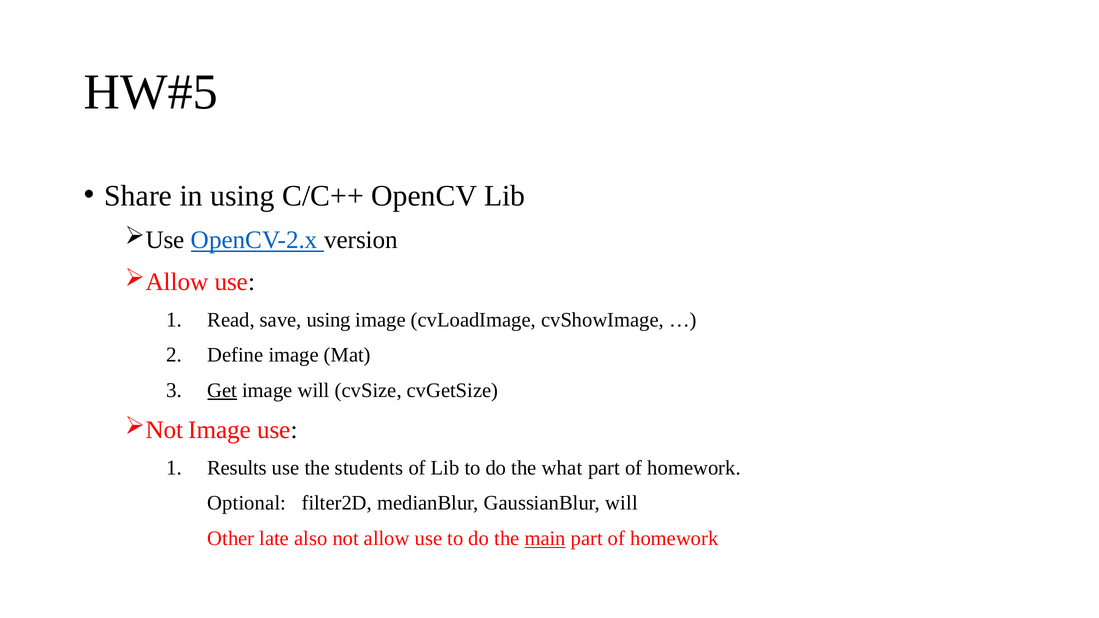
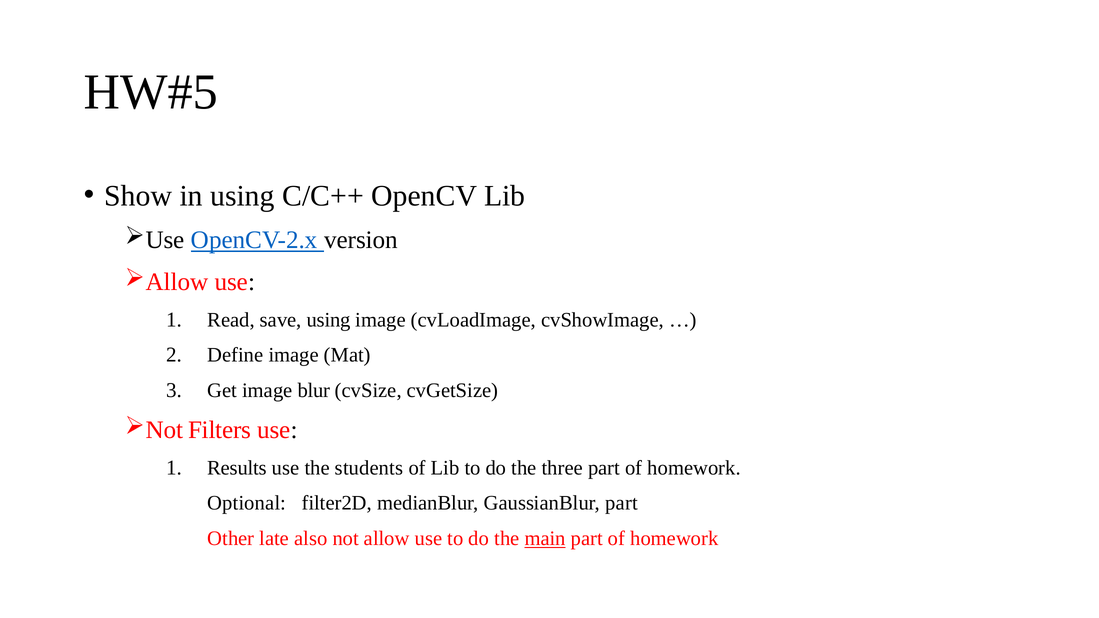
Share: Share -> Show
Get underline: present -> none
image will: will -> blur
Image at (220, 430): Image -> Filters
what: what -> three
GaussianBlur will: will -> part
